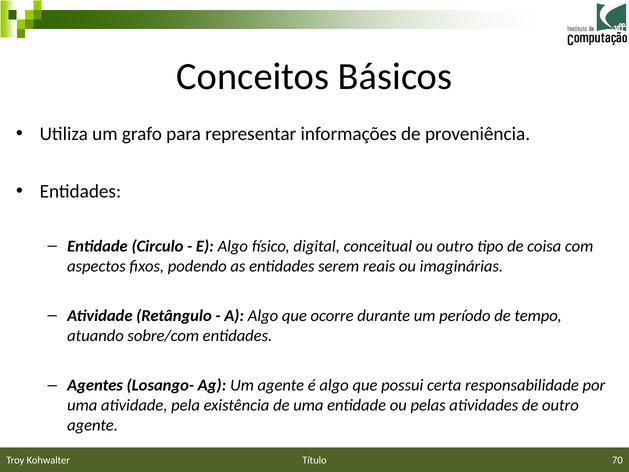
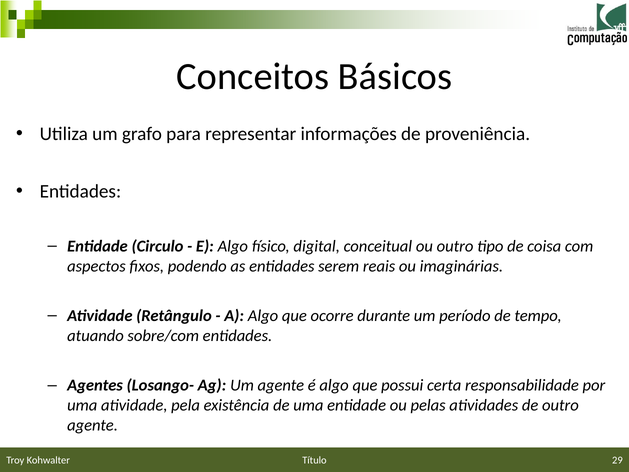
70: 70 -> 29
